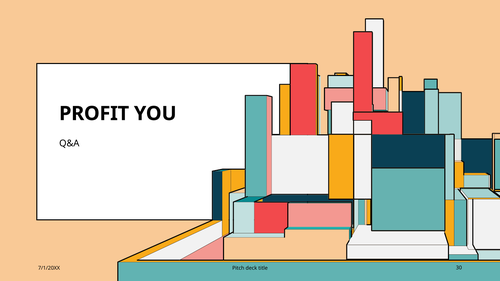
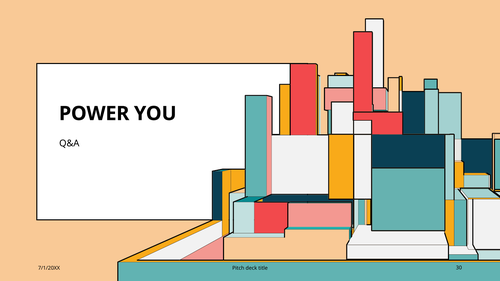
PROFIT: PROFIT -> POWER
